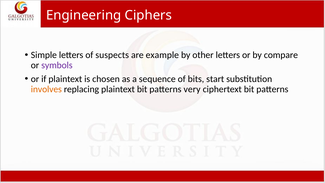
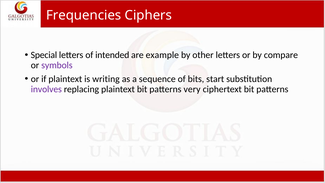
Engineering: Engineering -> Frequencies
Simple: Simple -> Special
suspects: suspects -> intended
chosen: chosen -> writing
involves colour: orange -> purple
